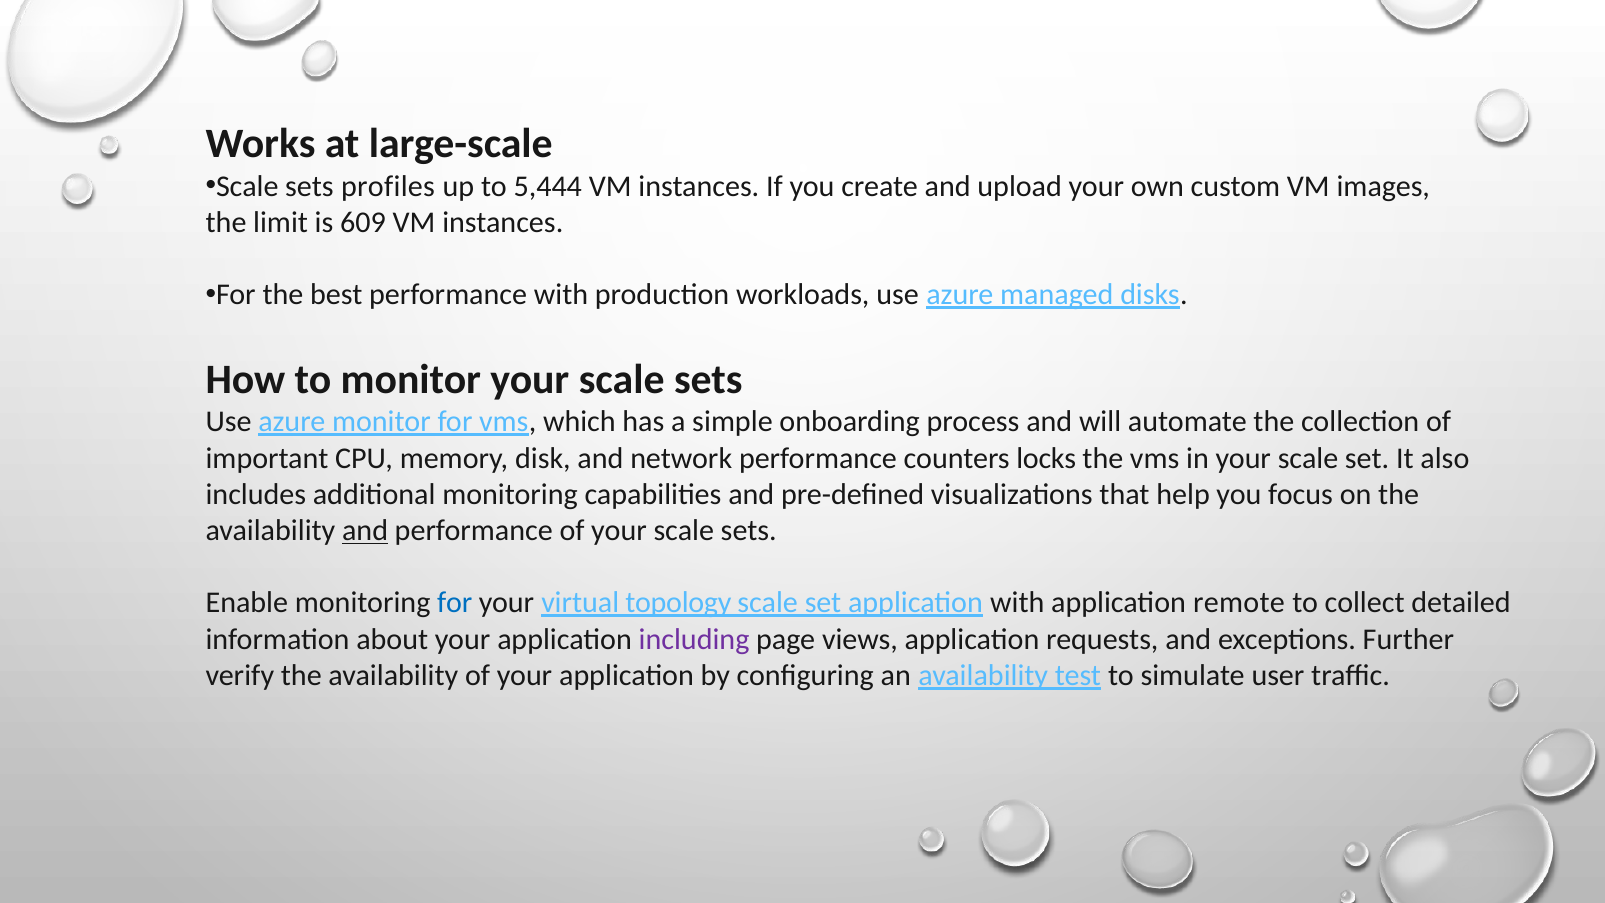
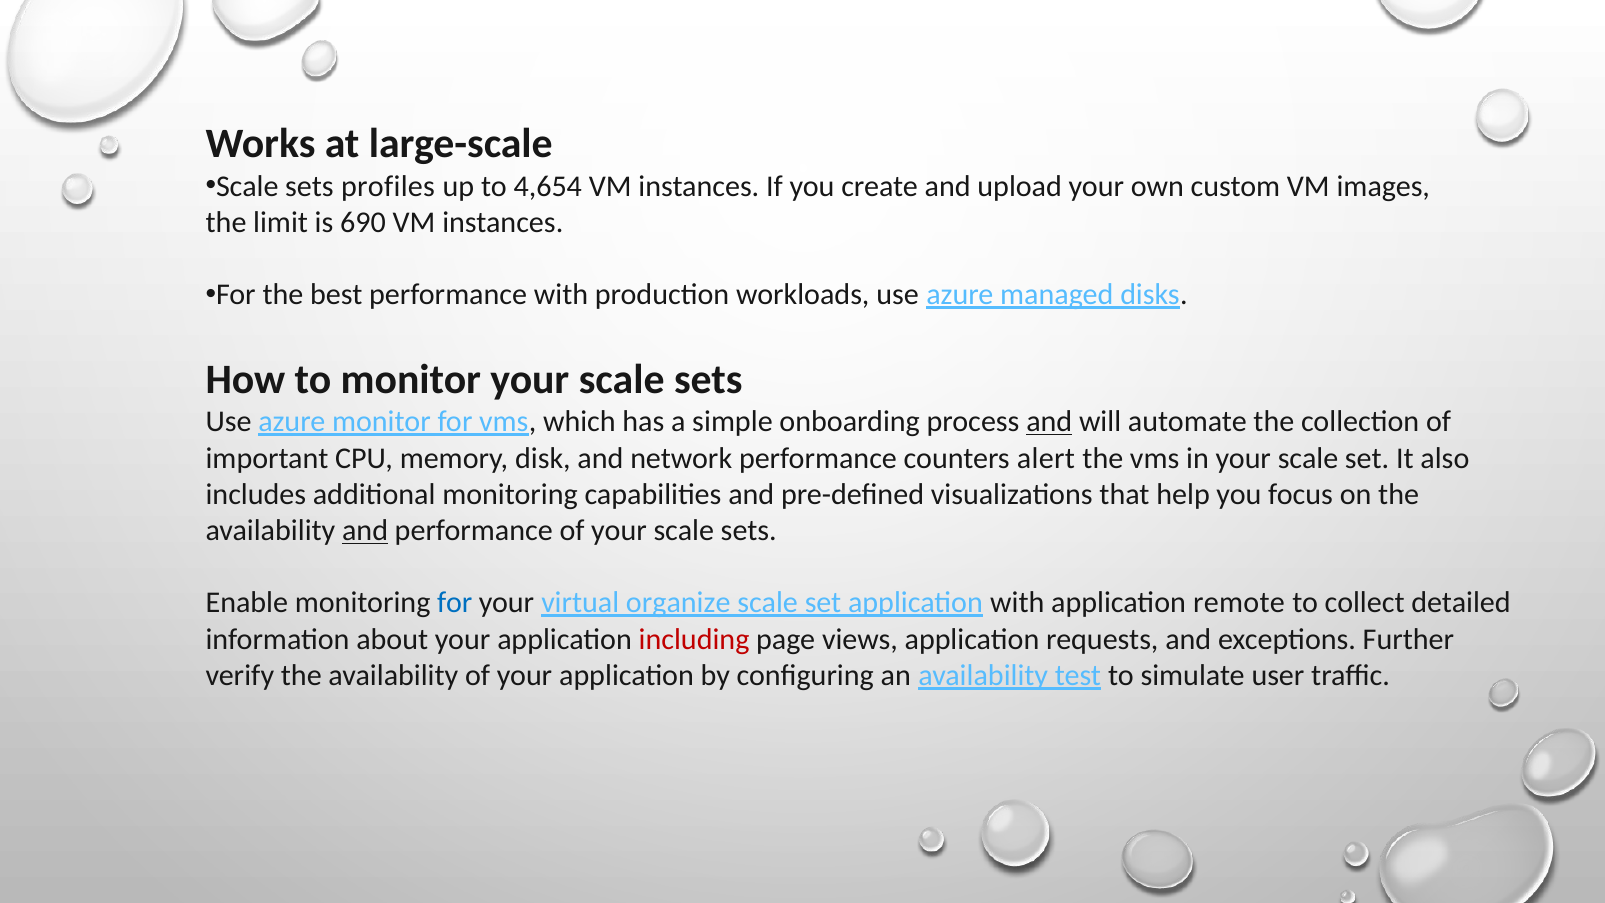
5,444: 5,444 -> 4,654
609: 609 -> 690
and at (1049, 421) underline: none -> present
locks: locks -> alert
topology: topology -> organize
including colour: purple -> red
